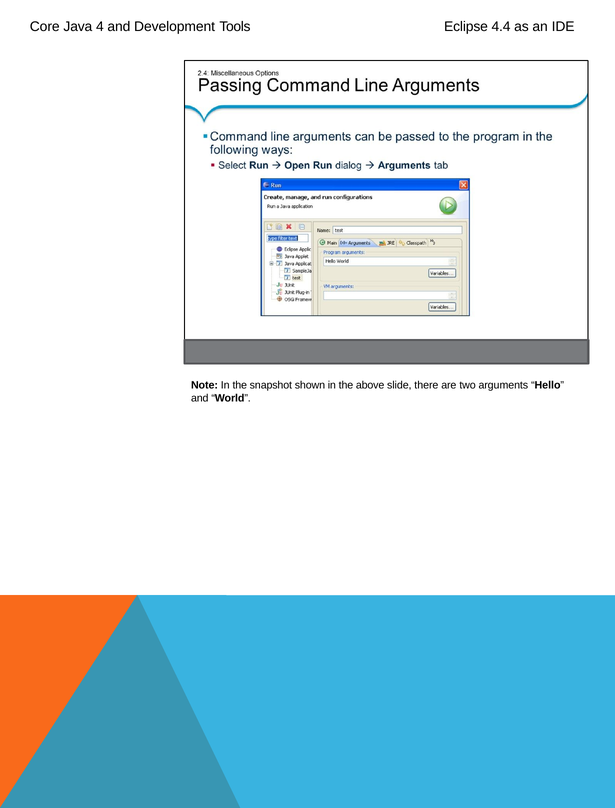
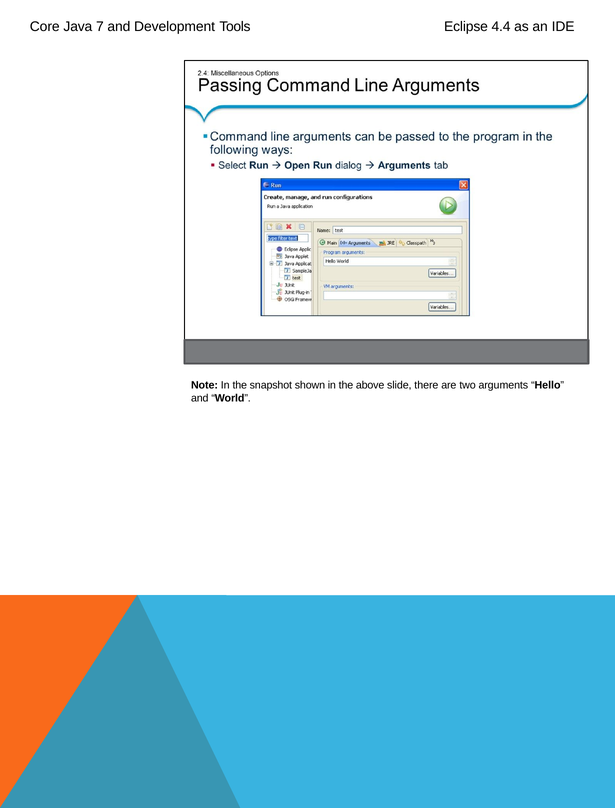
4: 4 -> 7
